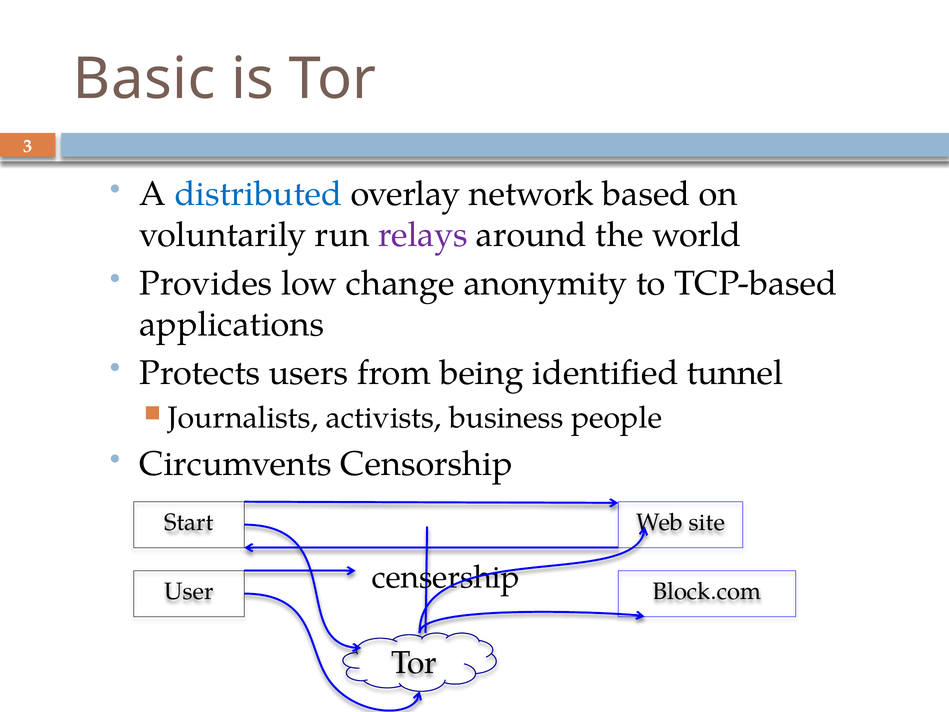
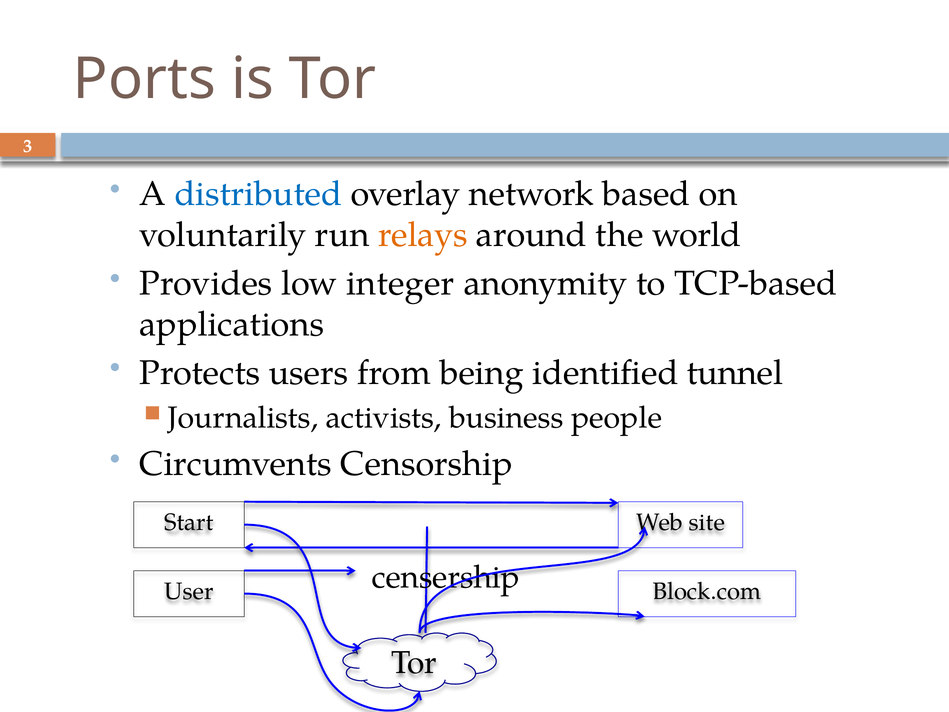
Basic: Basic -> Ports
relays colour: purple -> orange
change: change -> integer
